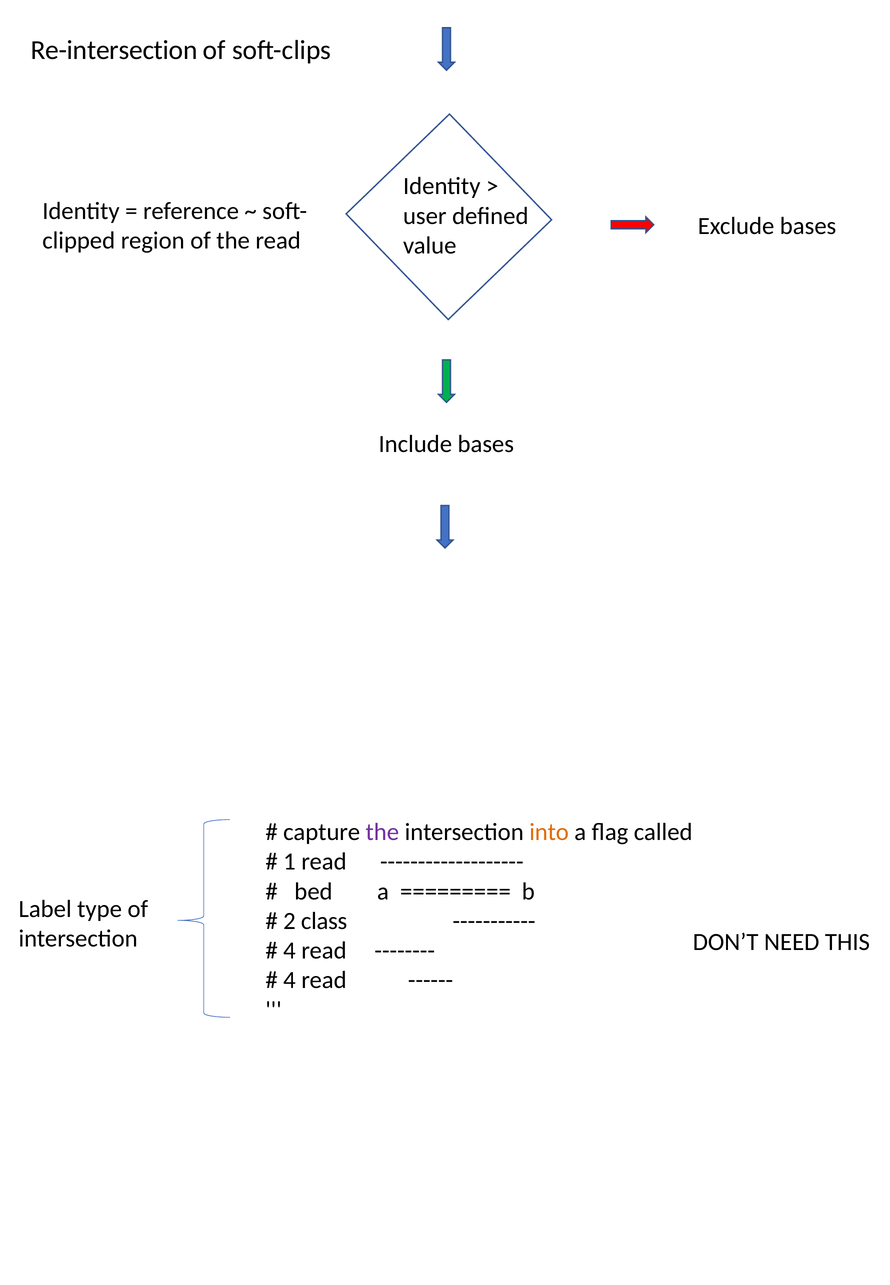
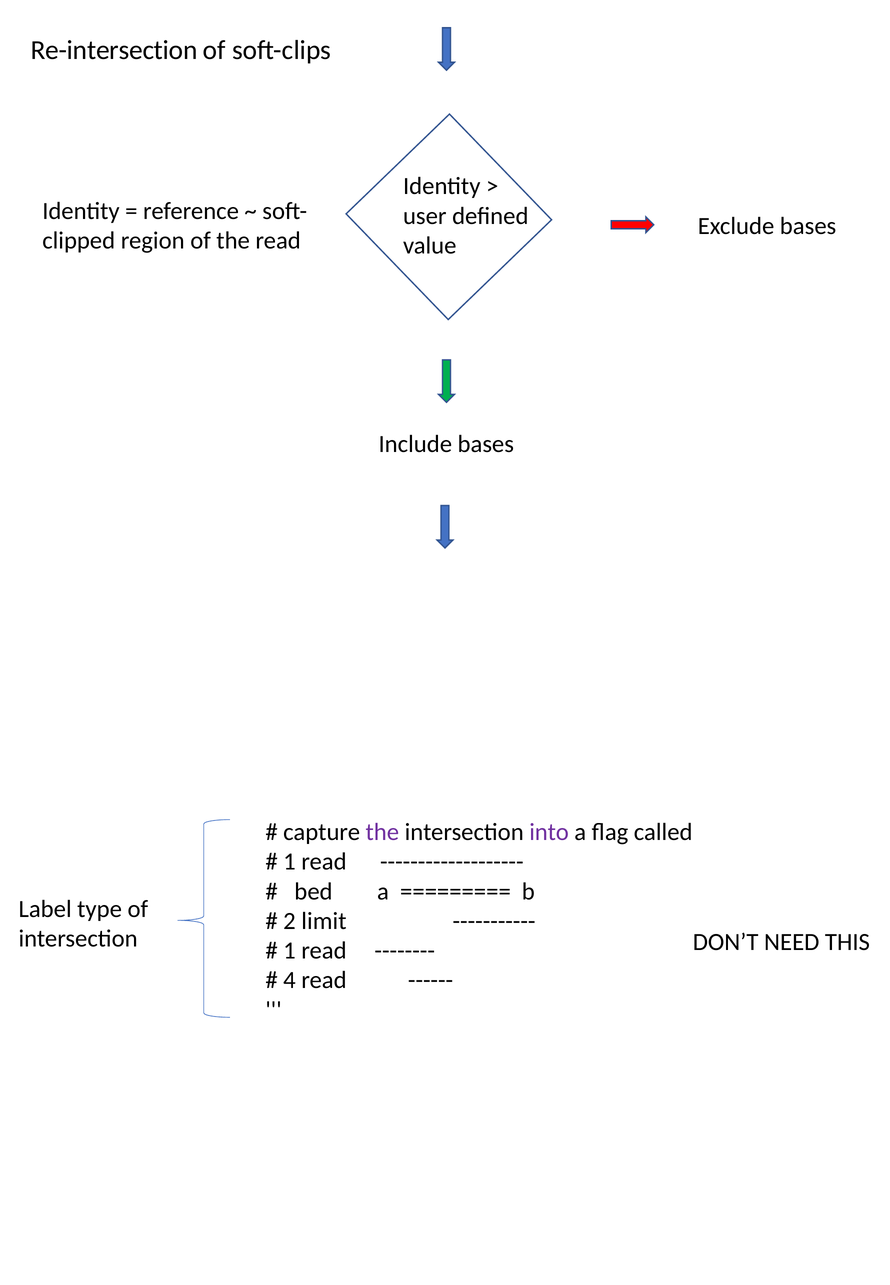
into colour: orange -> purple
class: class -> limit
4 at (289, 951): 4 -> 1
